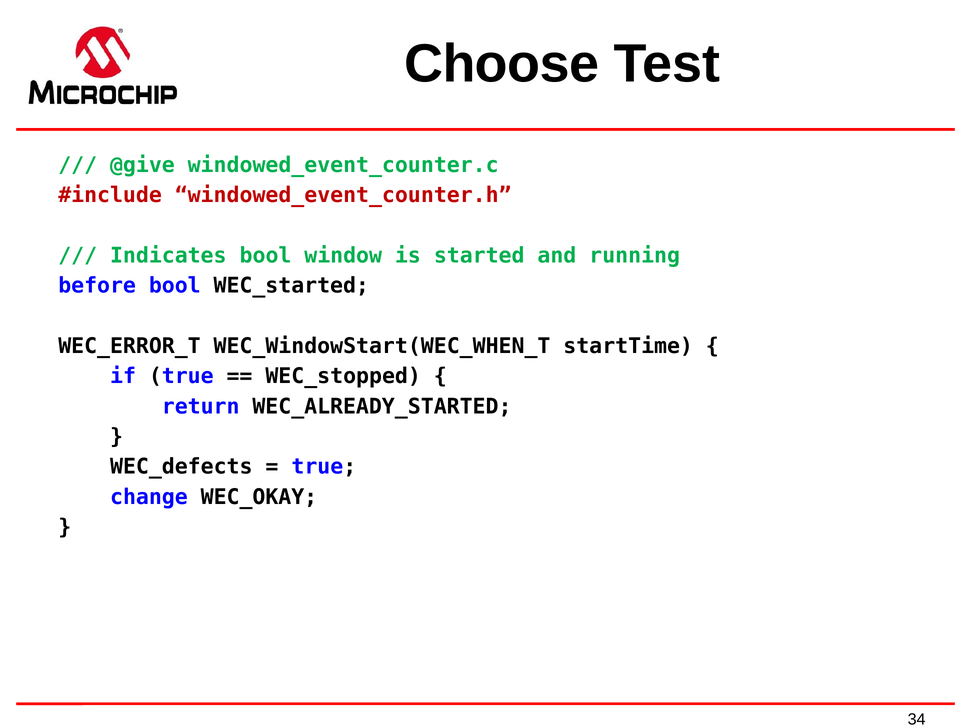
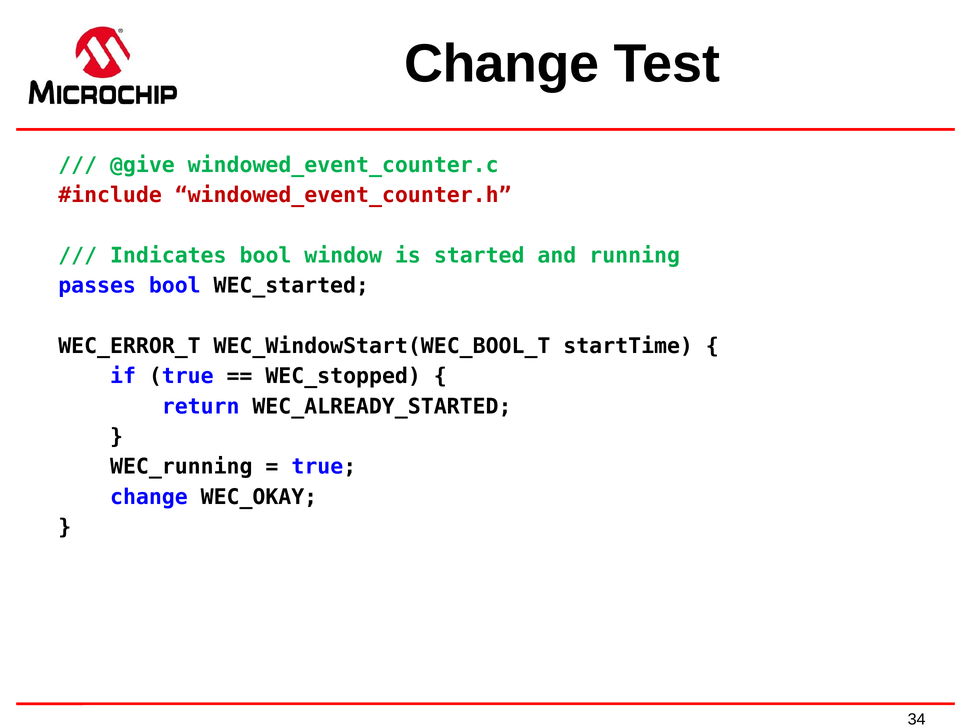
Choose at (502, 64): Choose -> Change
before: before -> passes
WEC_WindowStart(WEC_WHEN_T: WEC_WindowStart(WEC_WHEN_T -> WEC_WindowStart(WEC_BOOL_T
WEC_defects: WEC_defects -> WEC_running
